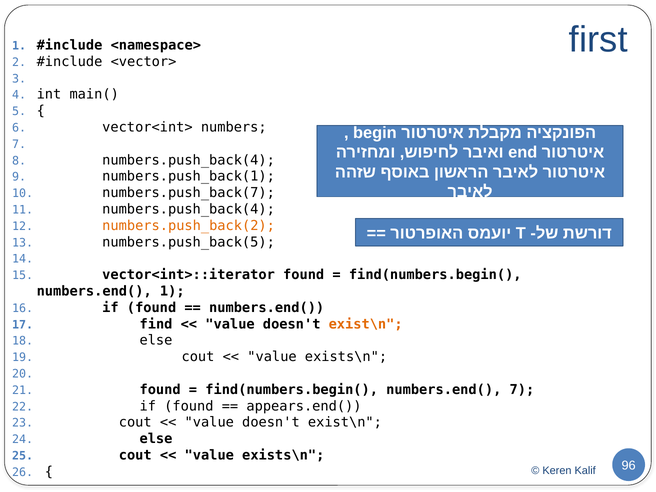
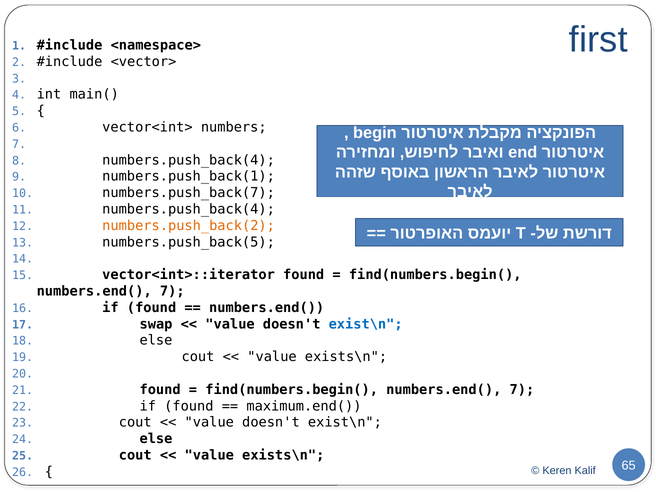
1 at (172, 291): 1 -> 7
find: find -> swap
exist\n at (366, 324) colour: orange -> blue
appears.end(: appears.end( -> maximum.end(
96: 96 -> 65
